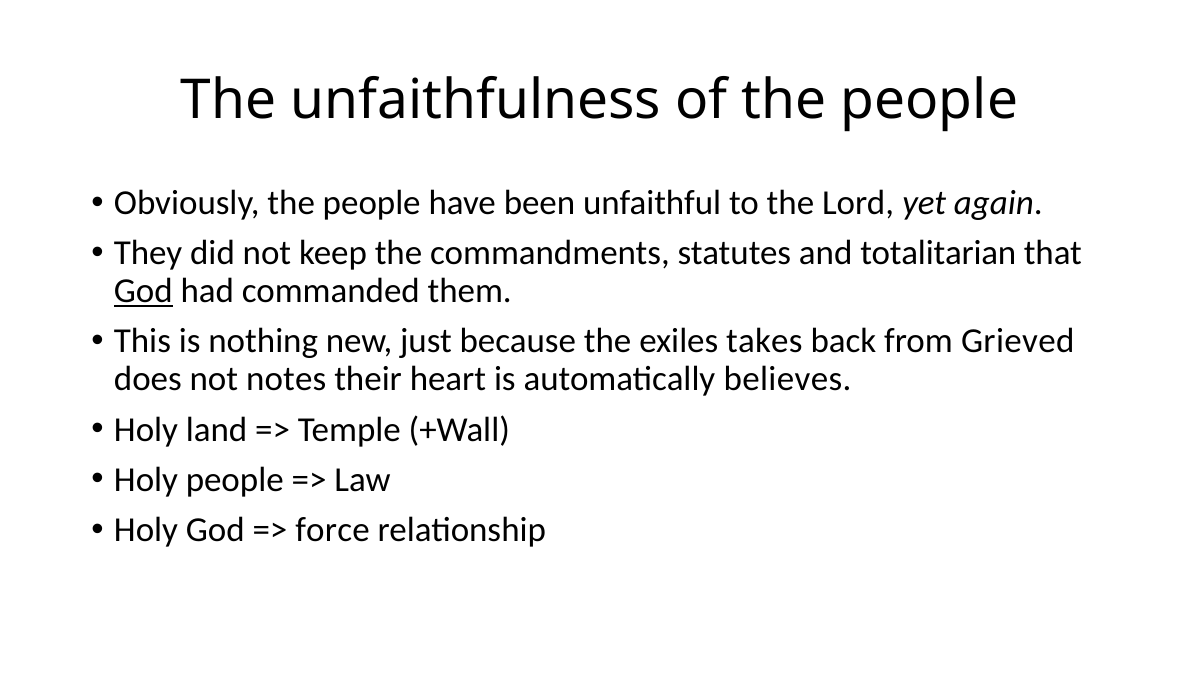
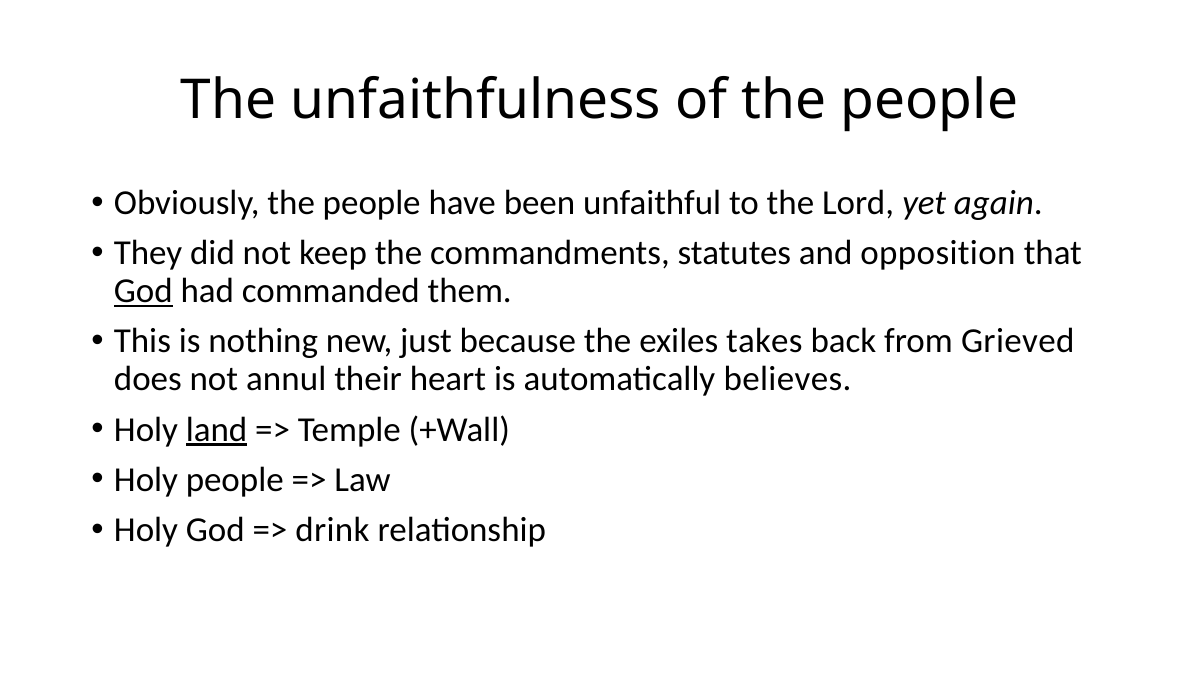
totalitarian: totalitarian -> opposition
notes: notes -> annul
land underline: none -> present
force: force -> drink
